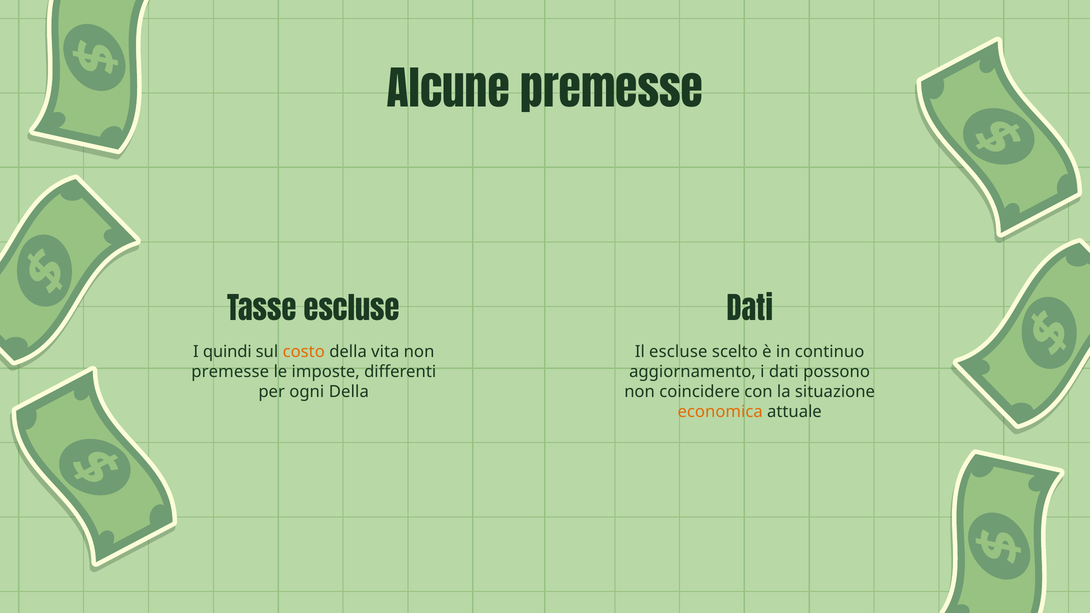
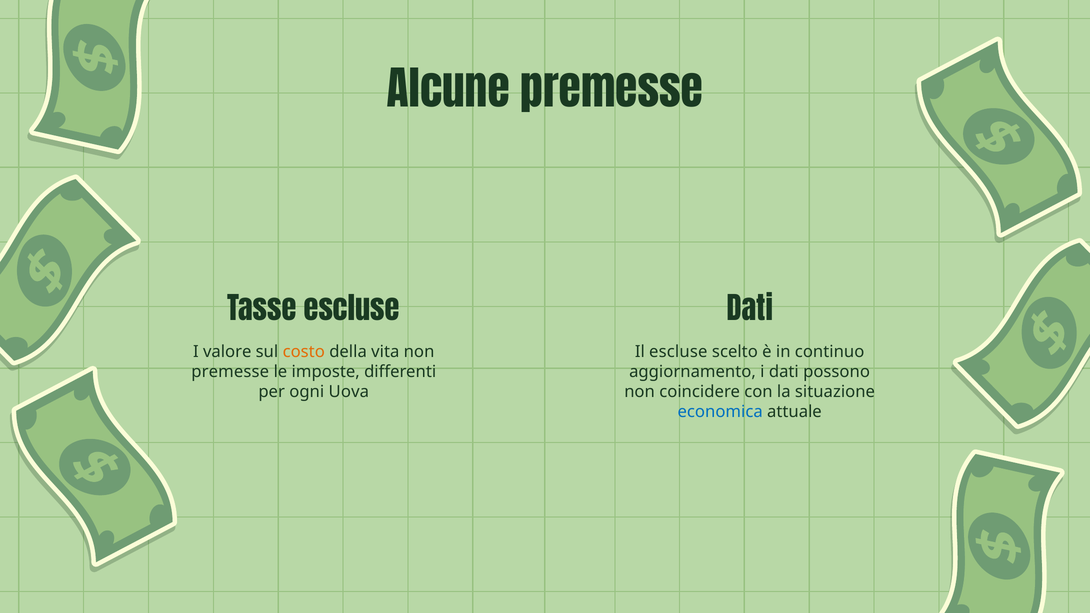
quindi: quindi -> valore
ogni Della: Della -> Uova
economica colour: orange -> blue
